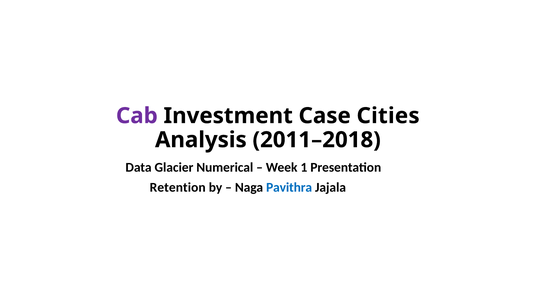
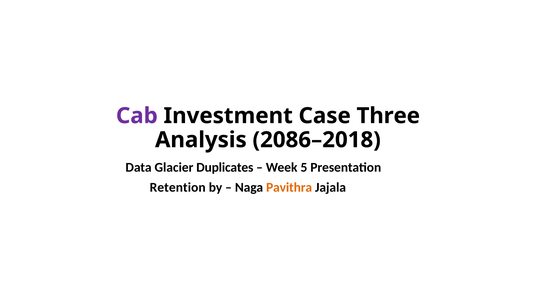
Cities: Cities -> Three
2011–2018: 2011–2018 -> 2086–2018
Numerical: Numerical -> Duplicates
1: 1 -> 5
Pavithra colour: blue -> orange
